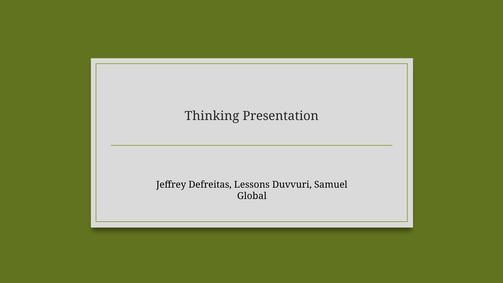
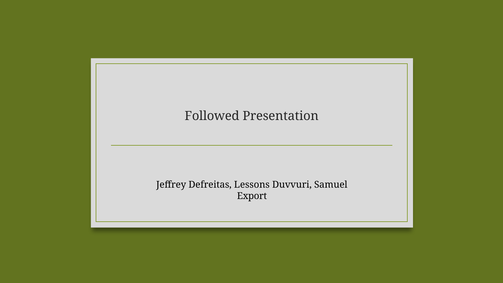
Thinking: Thinking -> Followed
Global: Global -> Export
